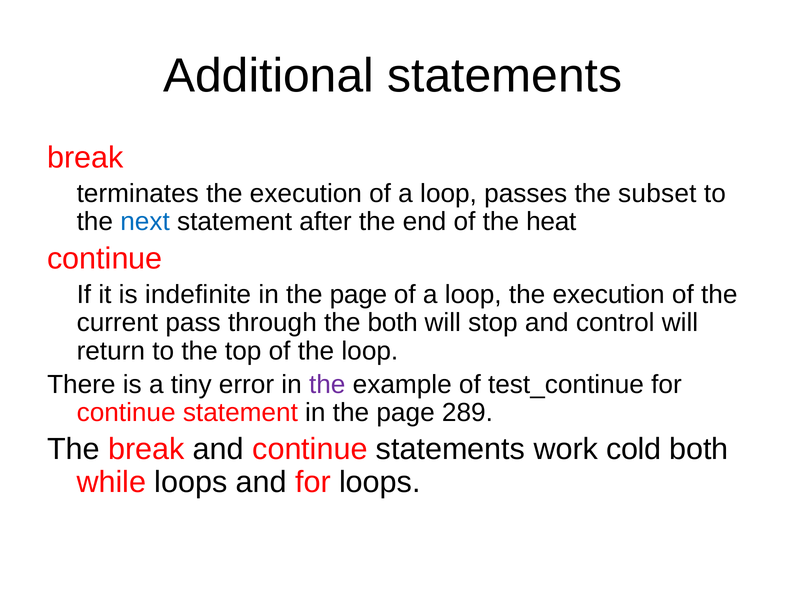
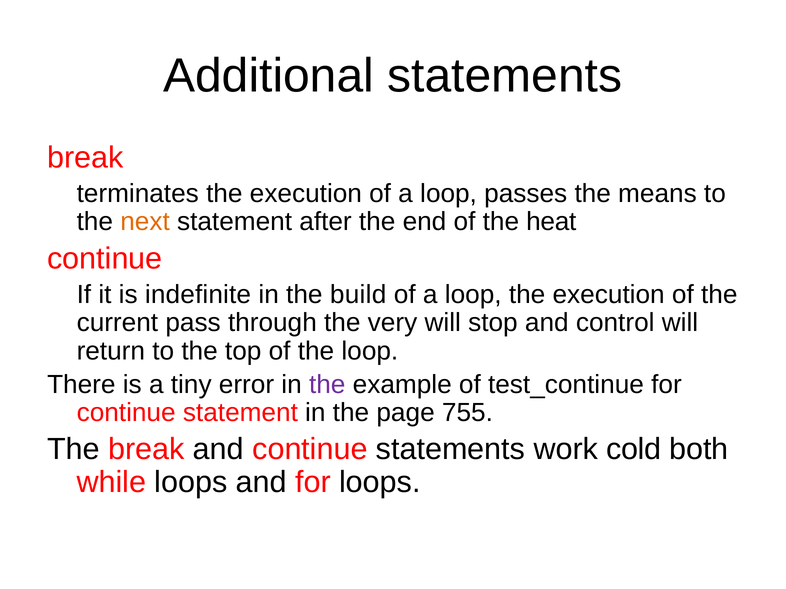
subset: subset -> means
next colour: blue -> orange
page at (358, 295): page -> build
the both: both -> very
289: 289 -> 755
